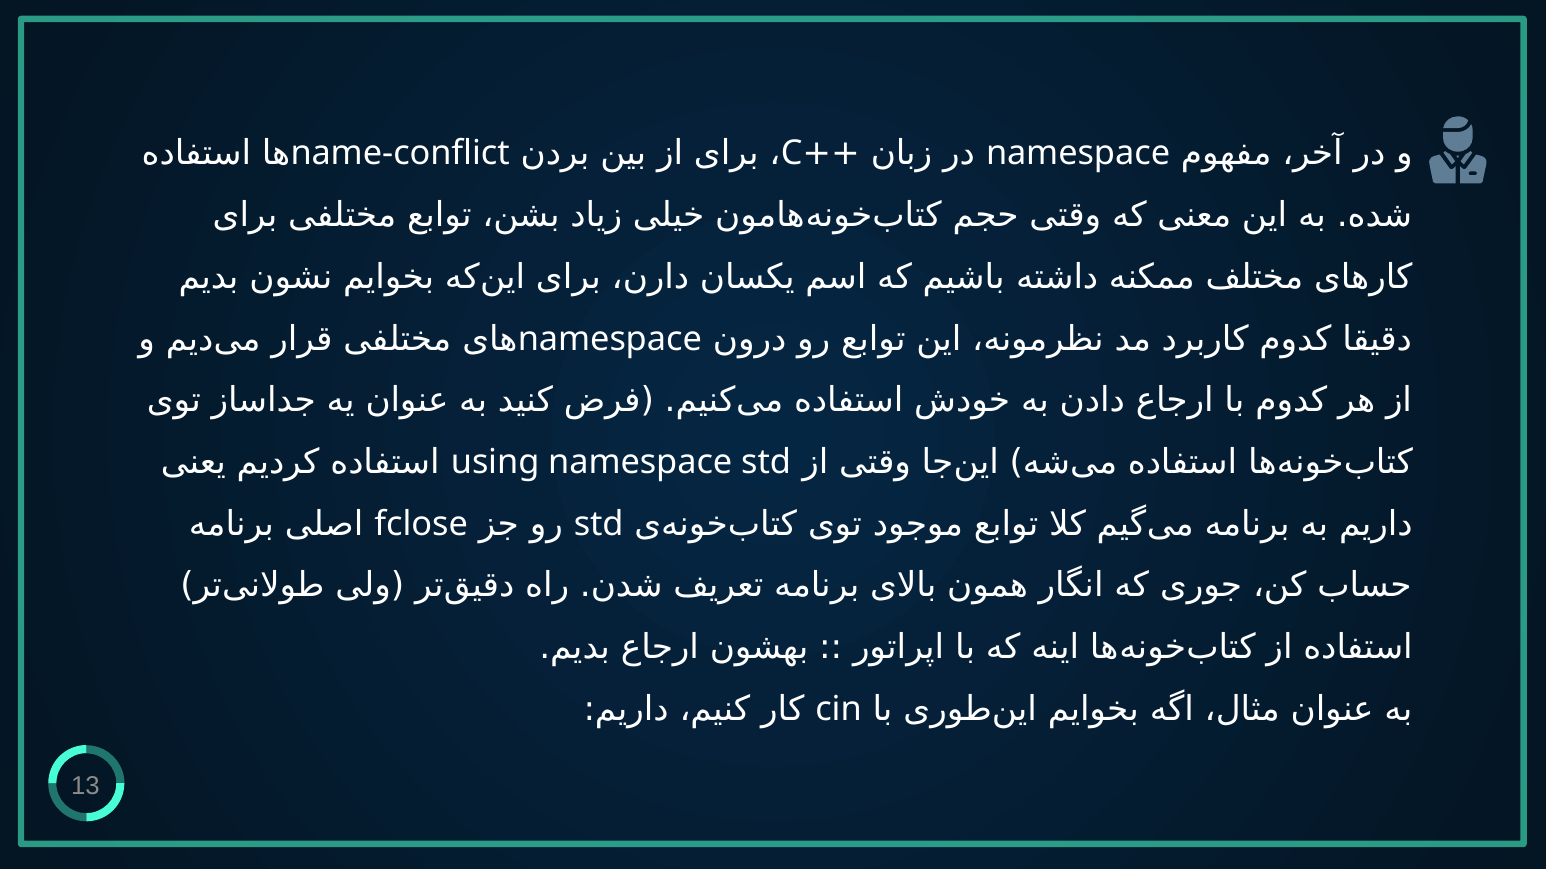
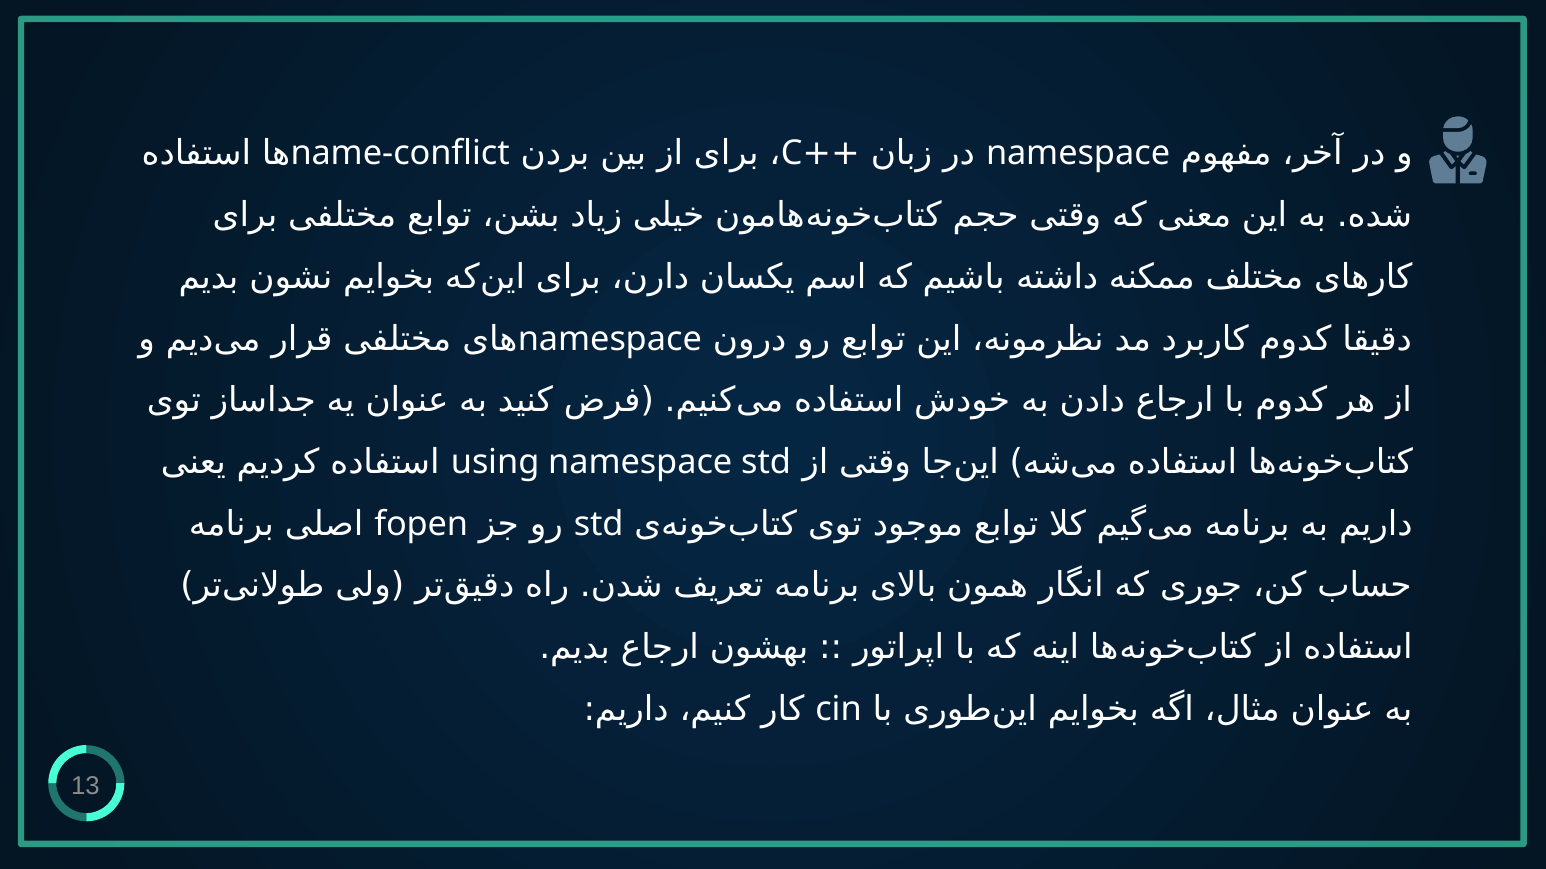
fclose: fclose -> fopen
